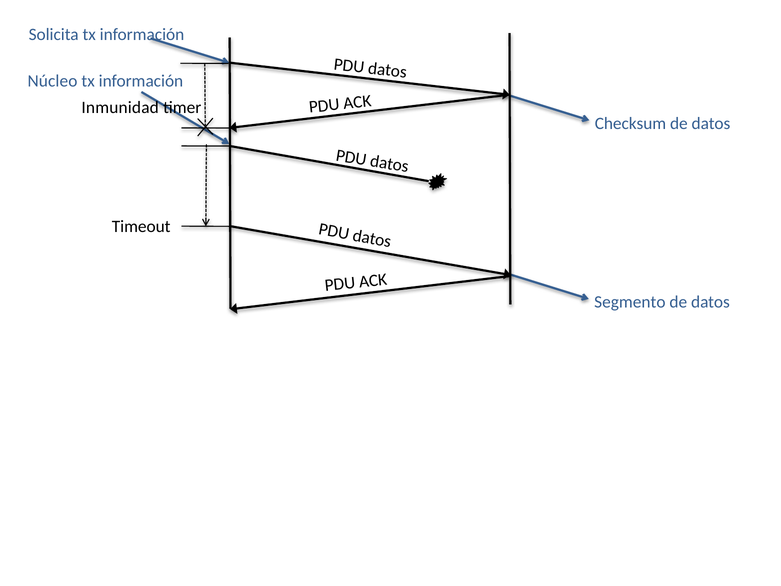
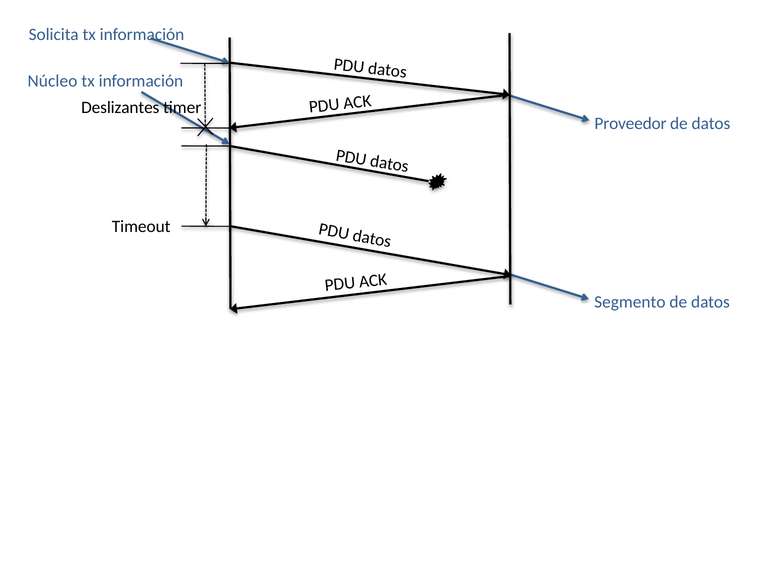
Inmunidad: Inmunidad -> Deslizantes
Checksum: Checksum -> Proveedor
